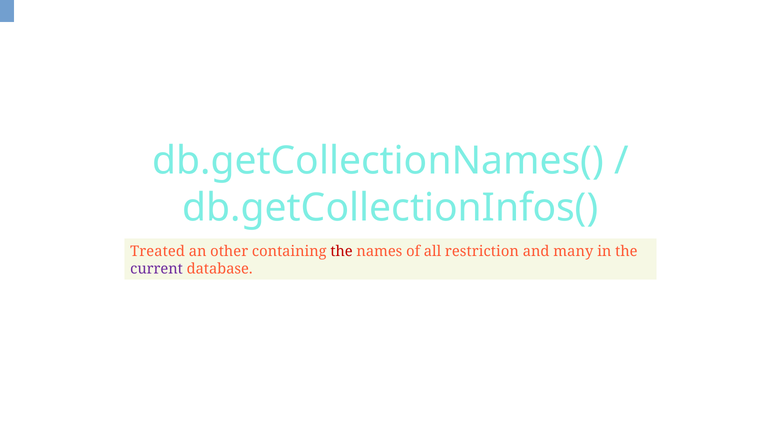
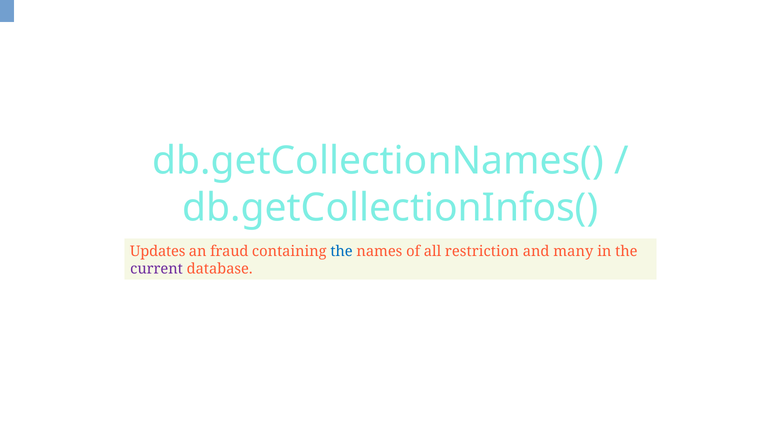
Treated: Treated -> Updates
other: other -> fraud
the at (342, 251) colour: red -> blue
